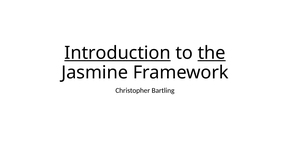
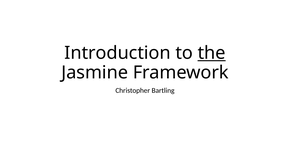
Introduction underline: present -> none
